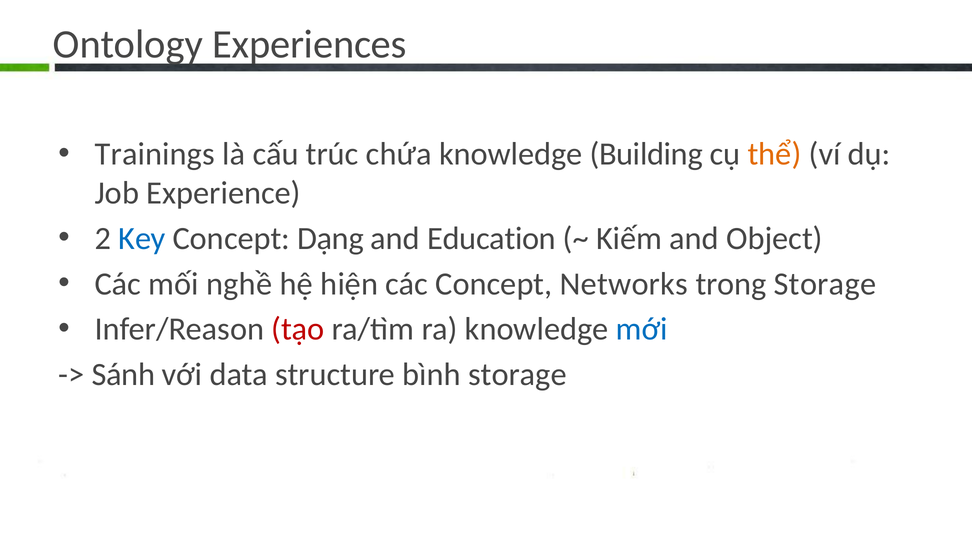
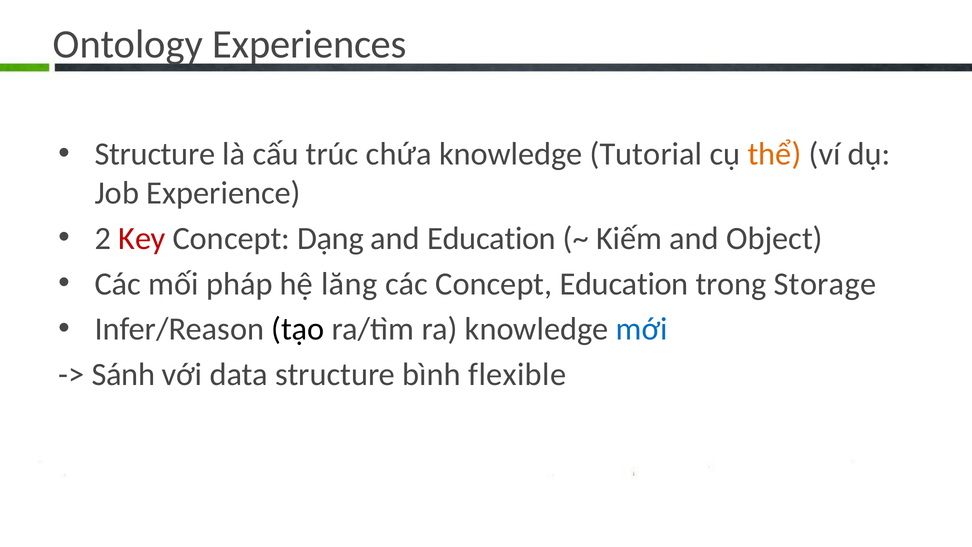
Trainings at (155, 154): Trainings -> Structure
Building: Building -> Tutorial
Key colour: blue -> red
nghề: nghề -> pháp
hiện: hiện -> lăng
Concept Networks: Networks -> Education
tạo colour: red -> black
bình storage: storage -> flexible
